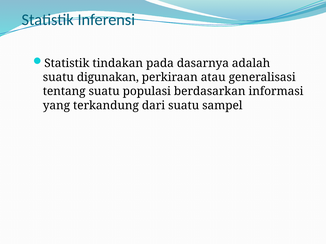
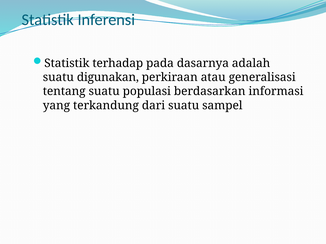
tindakan: tindakan -> terhadap
